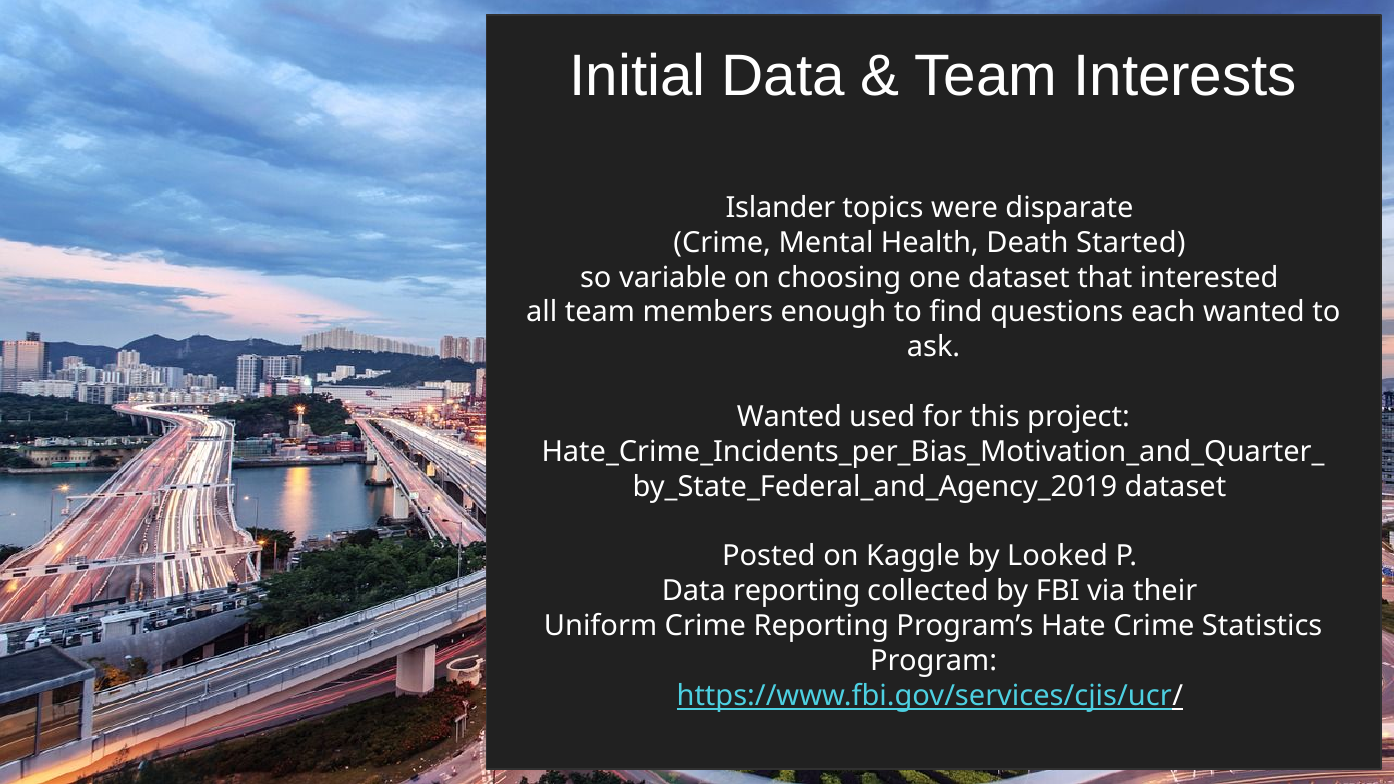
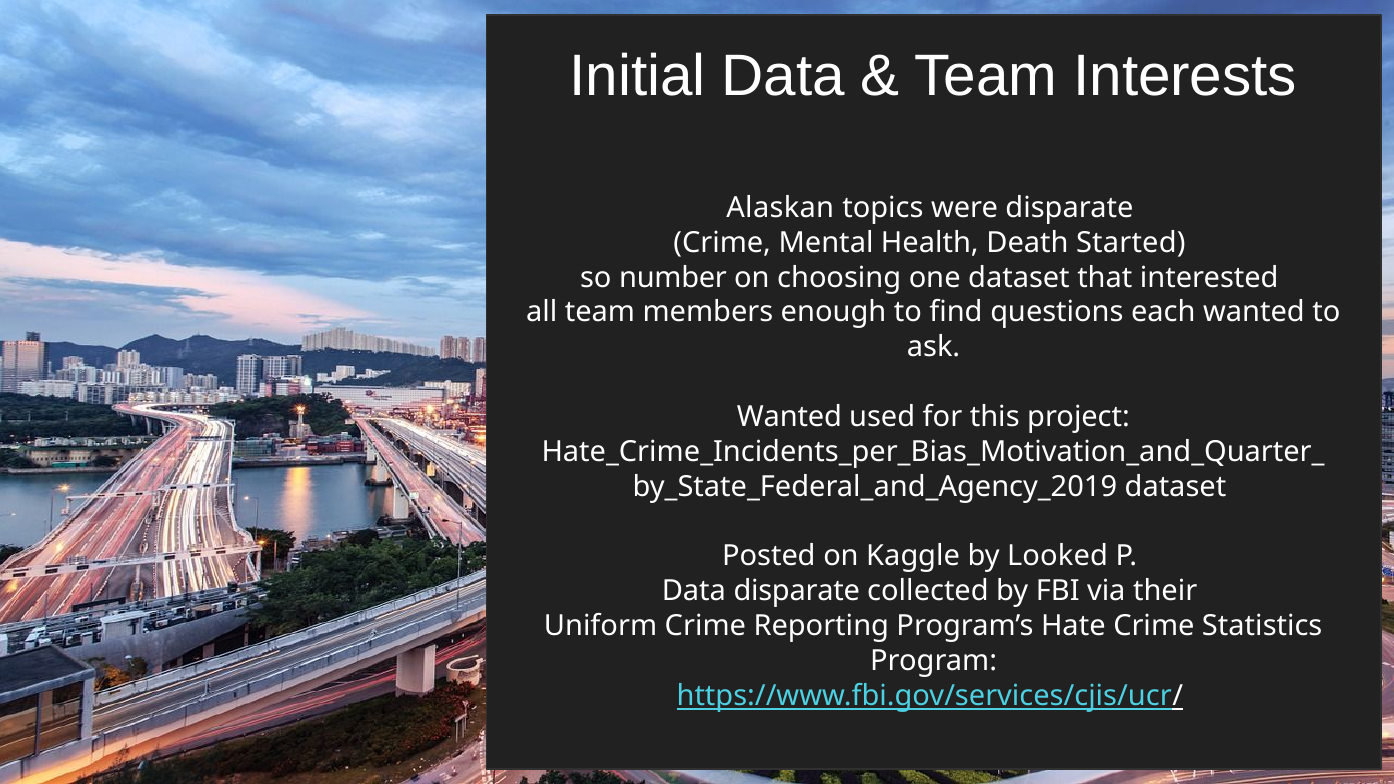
Islander: Islander -> Alaskan
variable: variable -> number
Data reporting: reporting -> disparate
